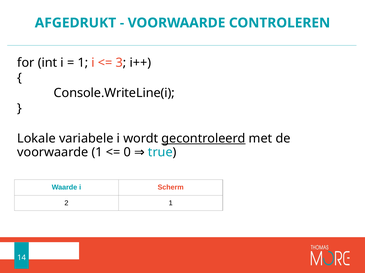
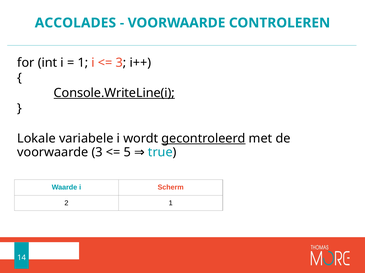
AFGEDRUKT: AFGEDRUKT -> ACCOLADES
Console.WriteLine(i underline: none -> present
voorwaarde 1: 1 -> 3
0: 0 -> 5
